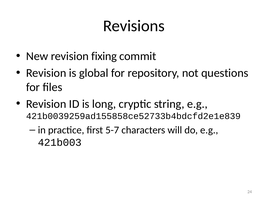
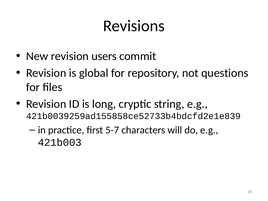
fixing: fixing -> users
